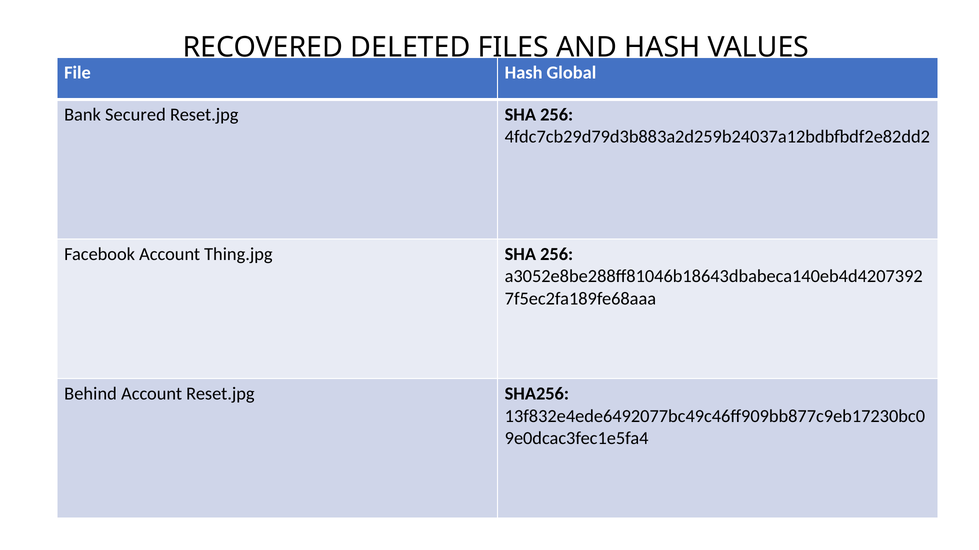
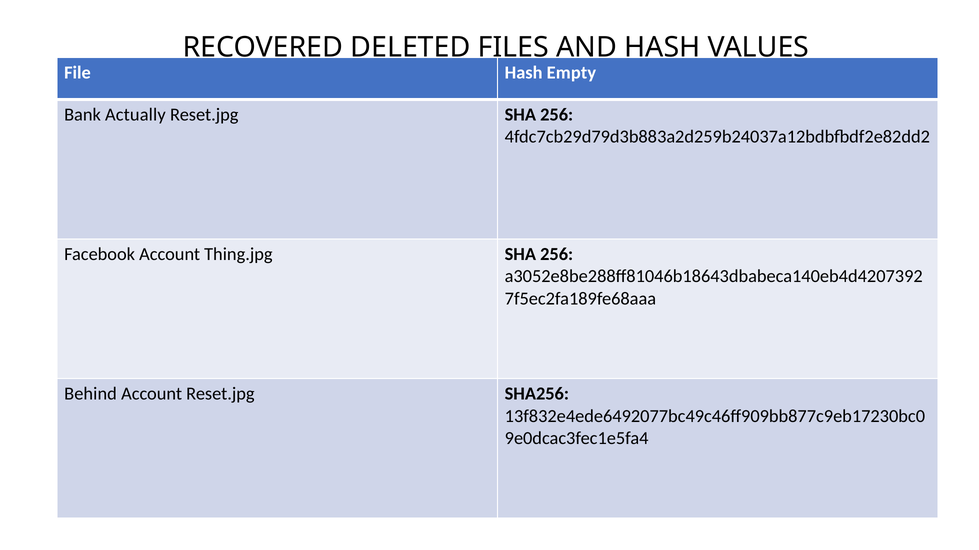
Global: Global -> Empty
Secured: Secured -> Actually
